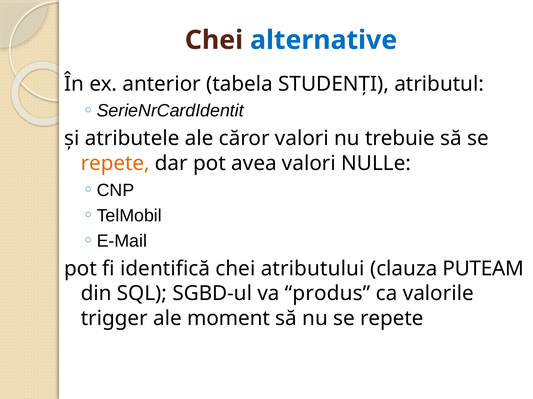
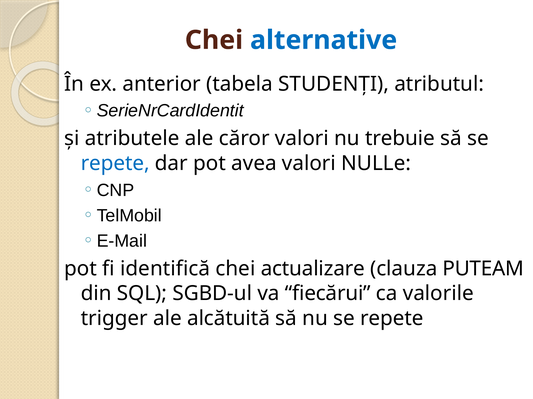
repete at (115, 164) colour: orange -> blue
atributului: atributului -> actualizare
produs: produs -> fiecărui
moment: moment -> alcătuită
